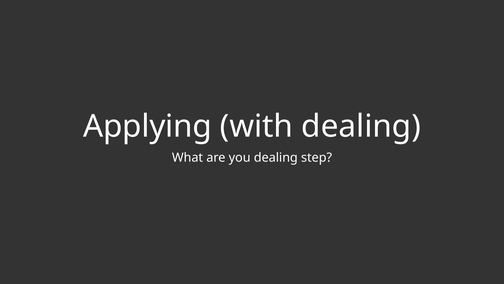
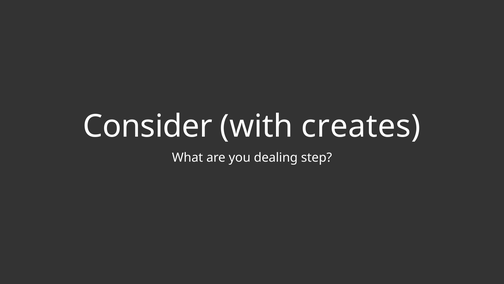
Applying: Applying -> Consider
with dealing: dealing -> creates
